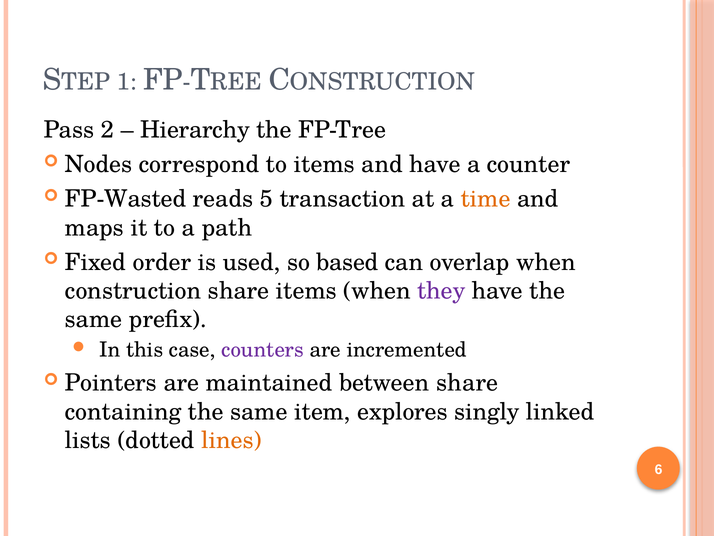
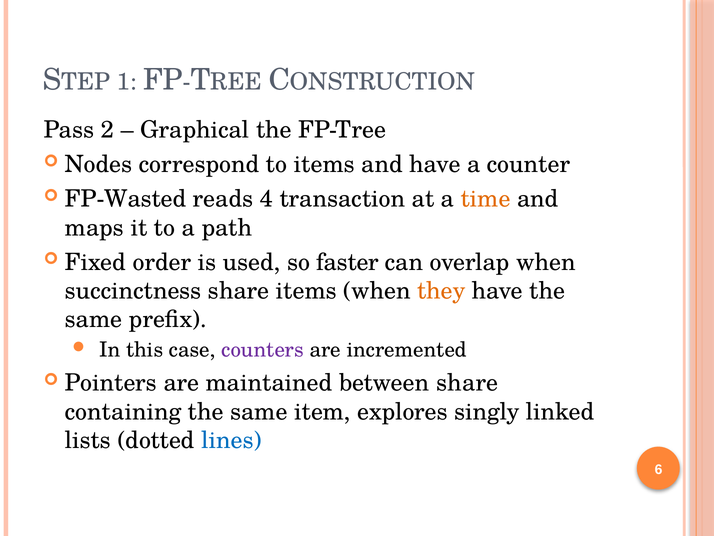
Hierarchy: Hierarchy -> Graphical
5: 5 -> 4
based: based -> faster
construction: construction -> succinctness
they colour: purple -> orange
lines colour: orange -> blue
